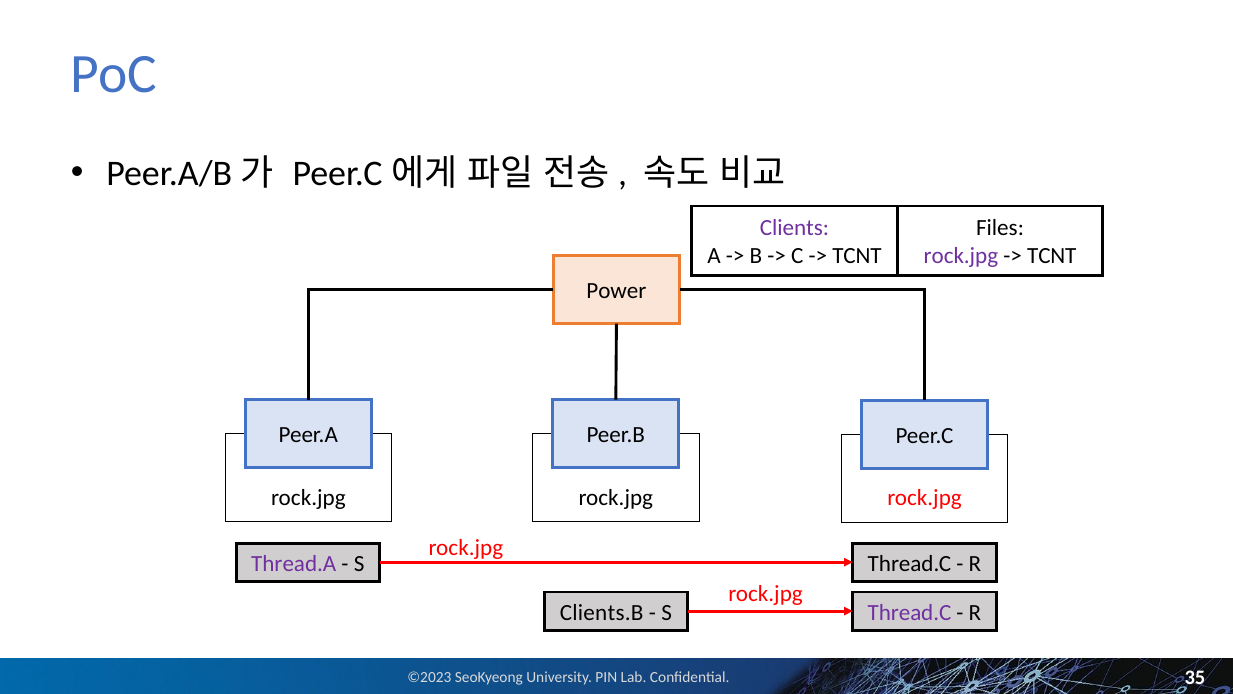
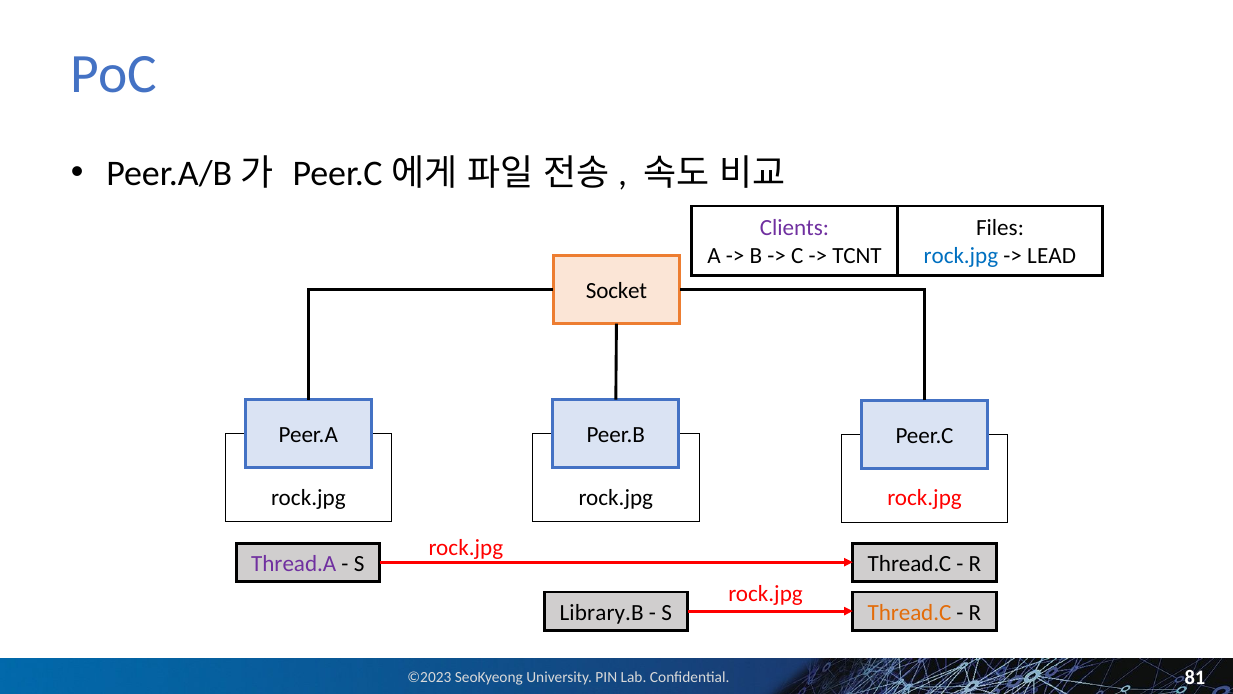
rock.jpg at (961, 256) colour: purple -> blue
TCNT at (1052, 256): TCNT -> LEAD
Power: Power -> Socket
Clients.B: Clients.B -> Library.B
Thread.C at (910, 612) colour: purple -> orange
35: 35 -> 81
